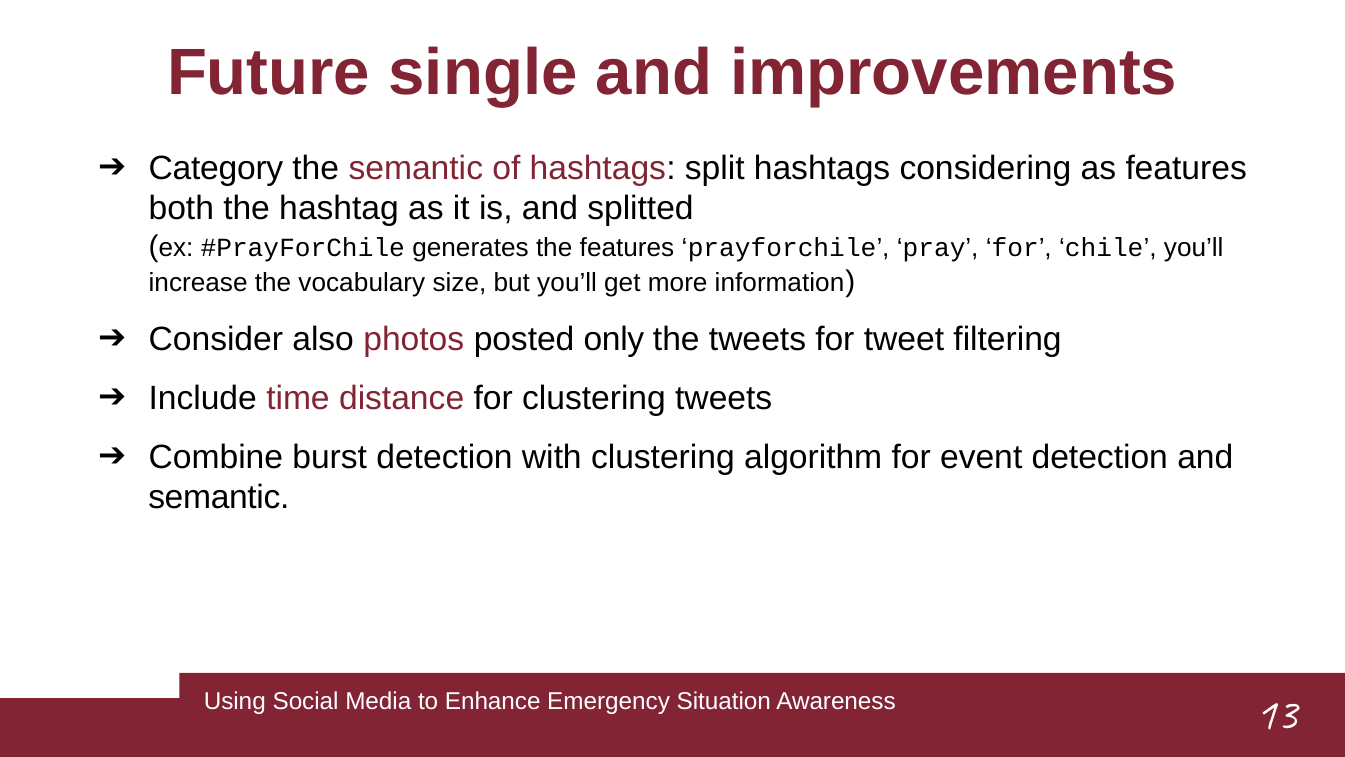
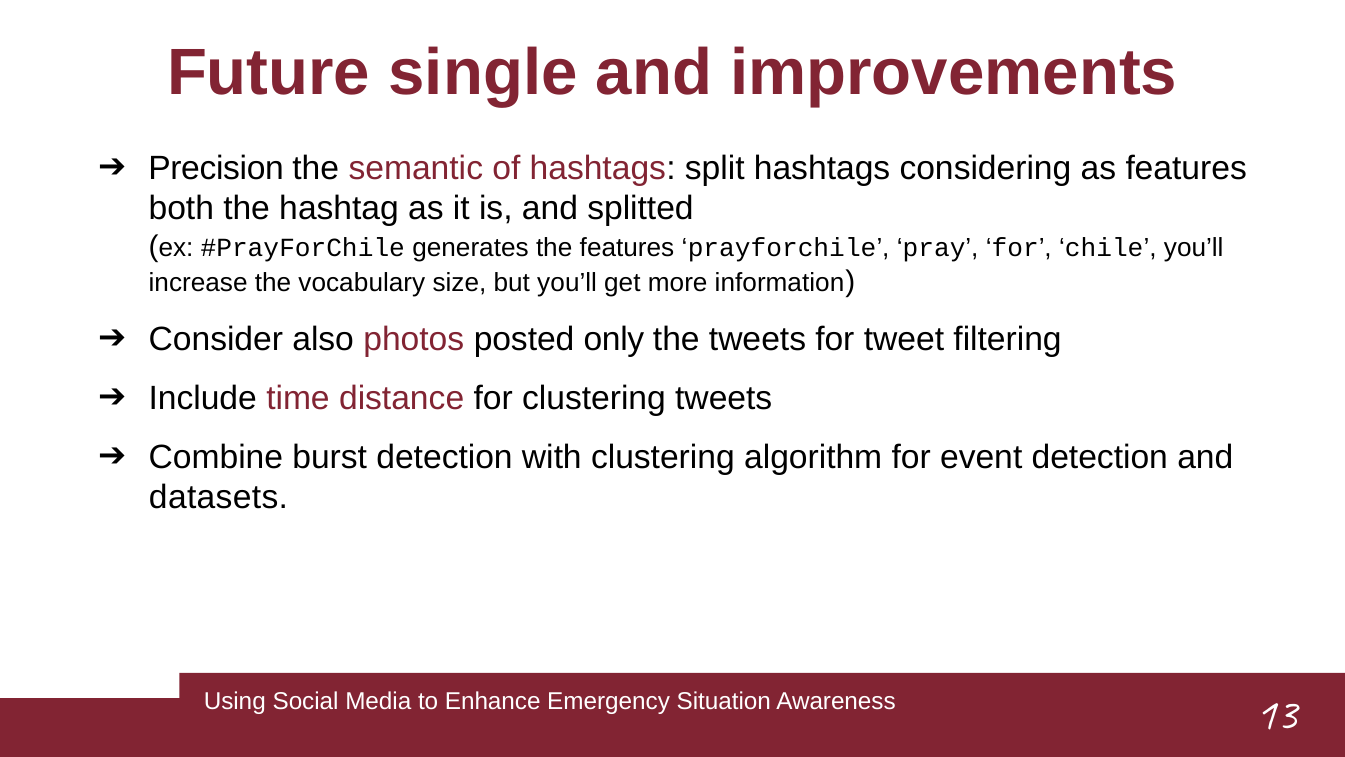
Category: Category -> Precision
semantic at (219, 497): semantic -> datasets
